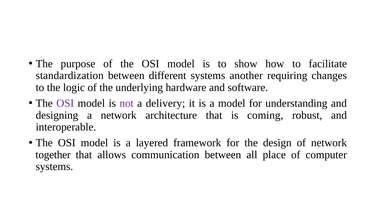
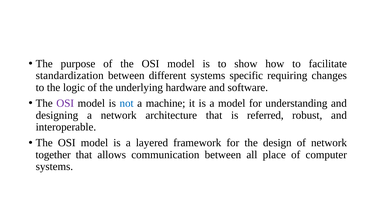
another: another -> specific
not colour: purple -> blue
delivery: delivery -> machine
coming: coming -> referred
